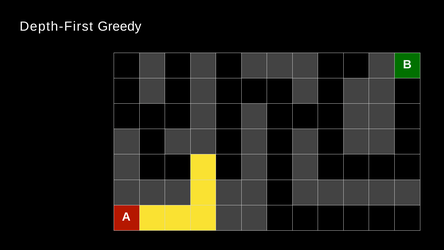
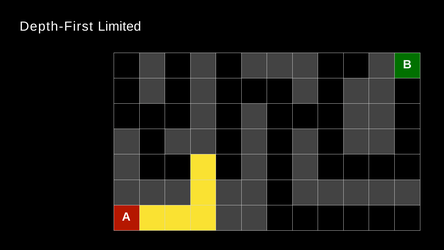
Greedy: Greedy -> Limited
